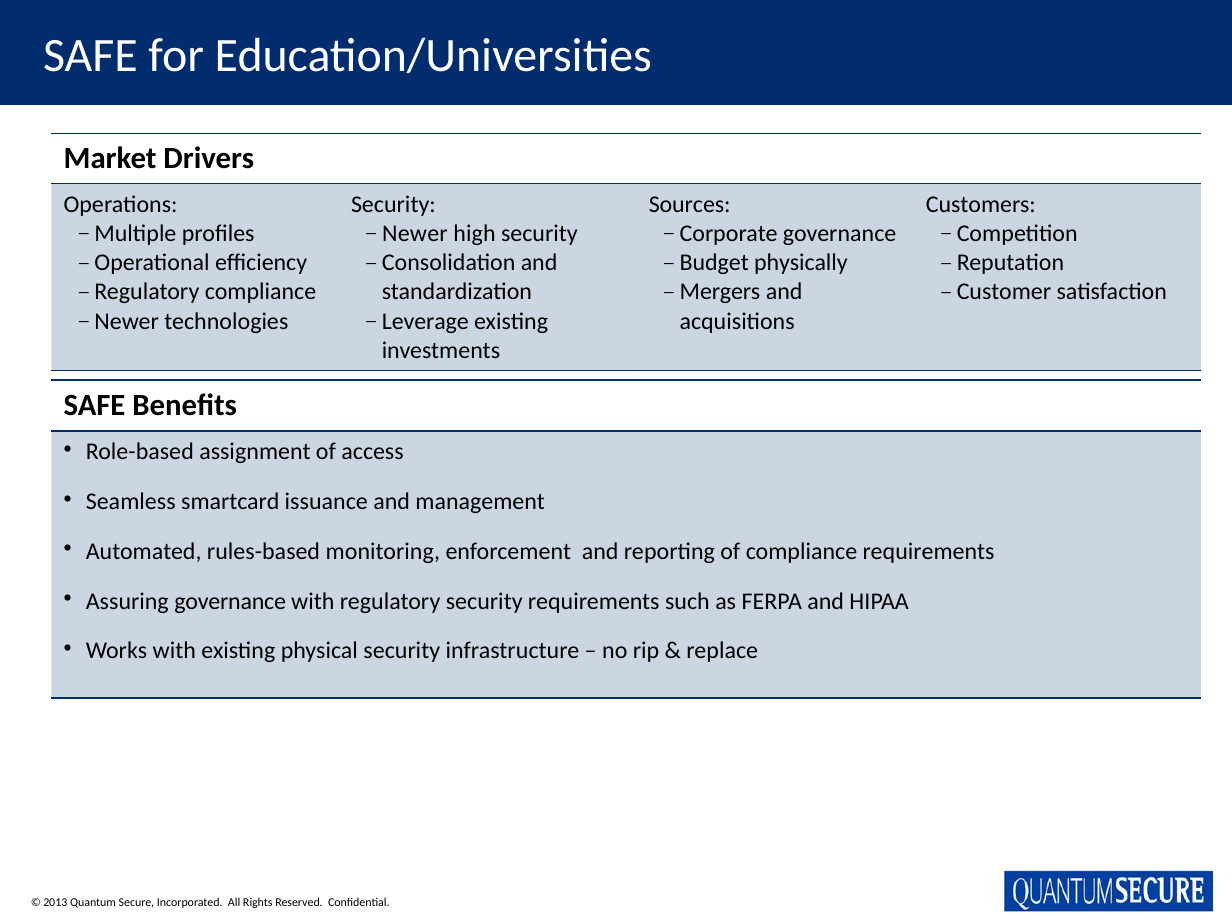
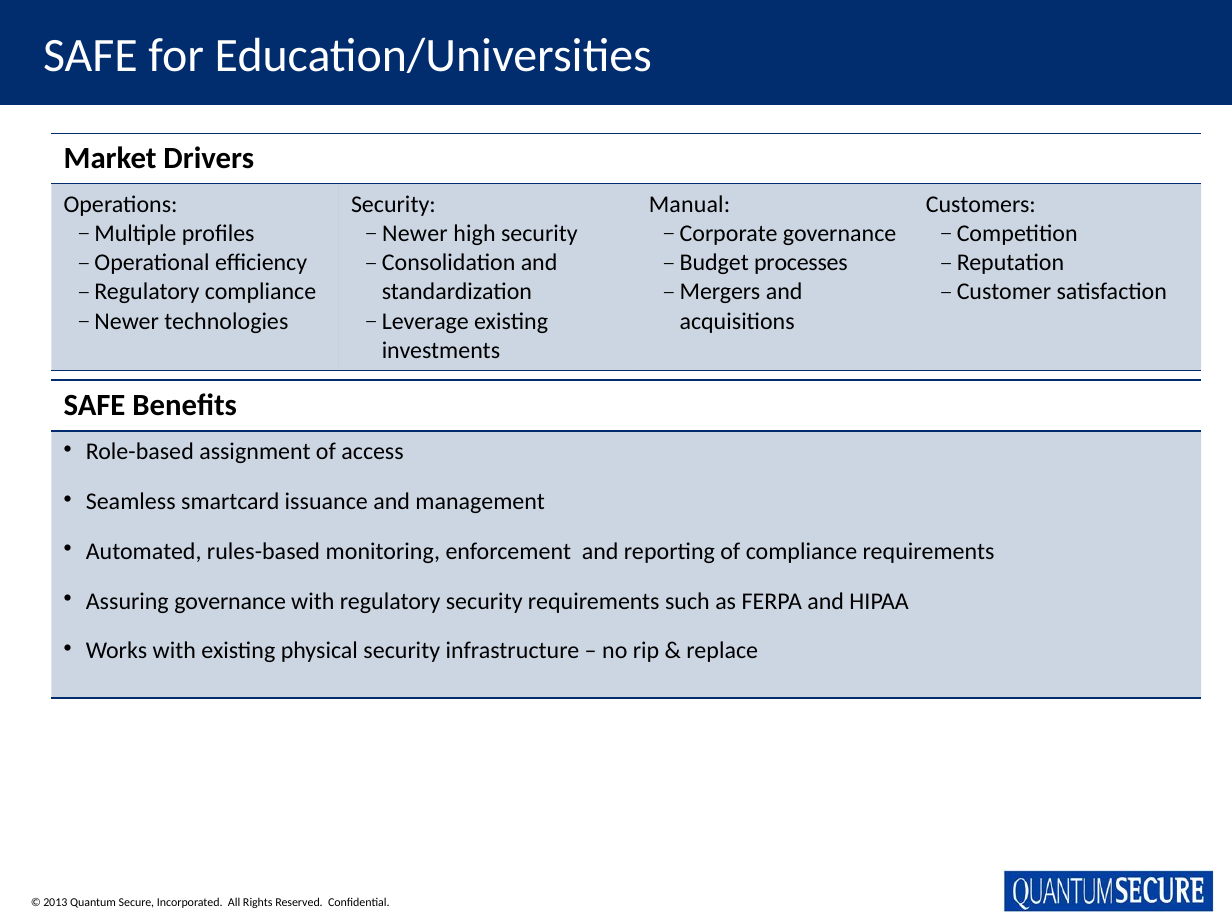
Sources: Sources -> Manual
physically: physically -> processes
